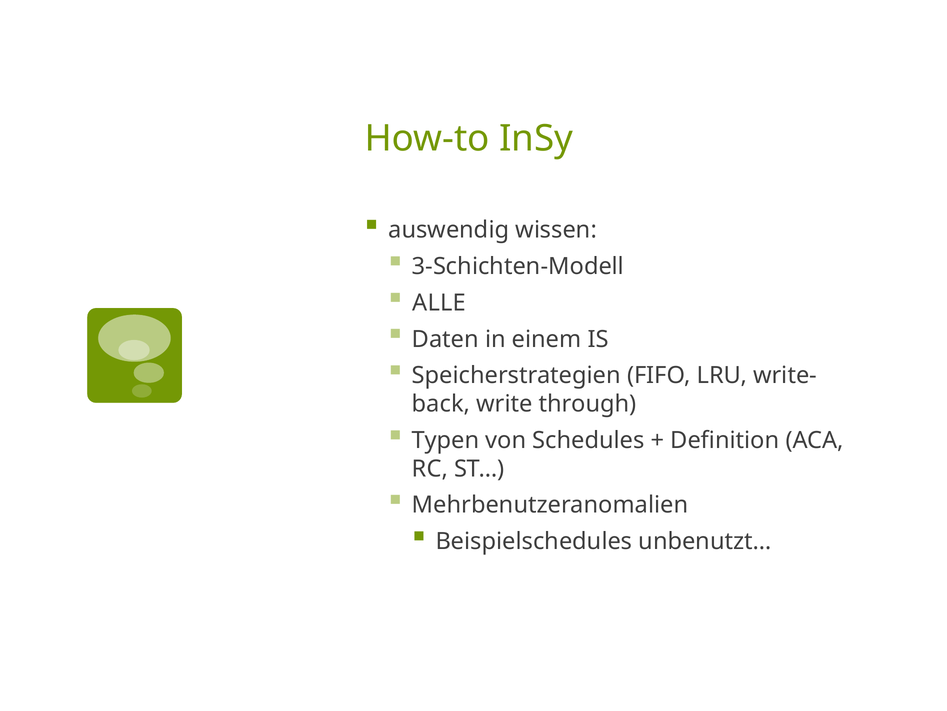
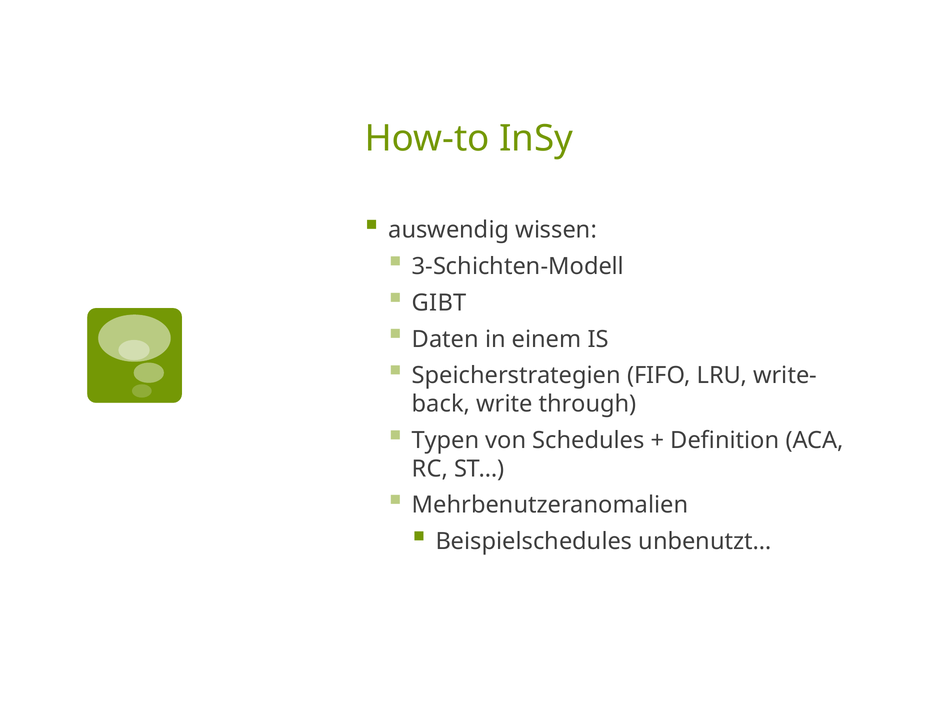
ALLE: ALLE -> GIBT
